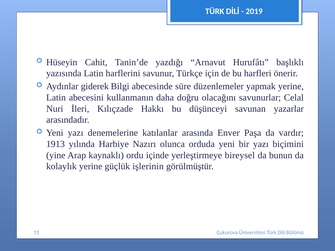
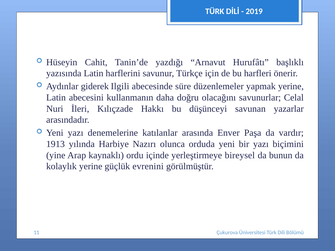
Bilgi: Bilgi -> Ilgili
işlerinin: işlerinin -> evrenini
